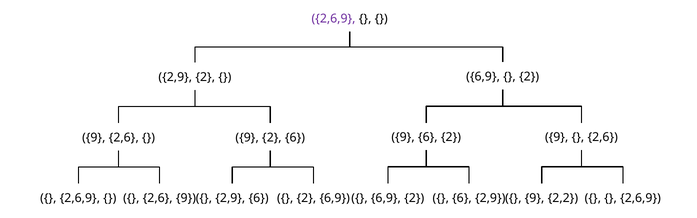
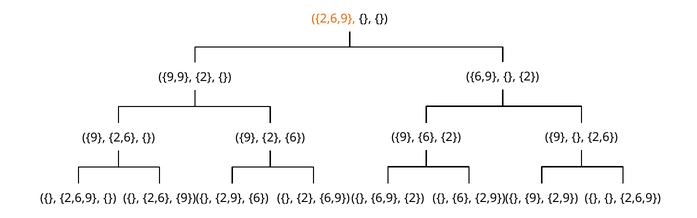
2,6,9 at (334, 19) colour: purple -> orange
2,9 at (175, 77): 2,9 -> 9,9
9 2,2: 2,2 -> 2,9
